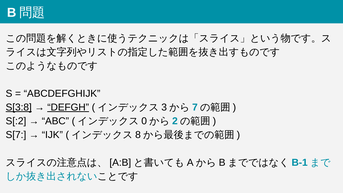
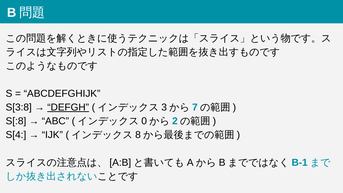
S[3:8 underline: present -> none
S[:2: S[:2 -> S[:8
S[7: S[7 -> S[4
